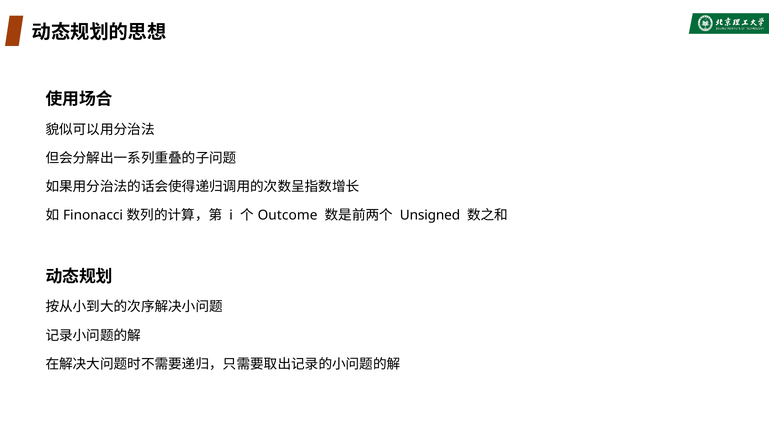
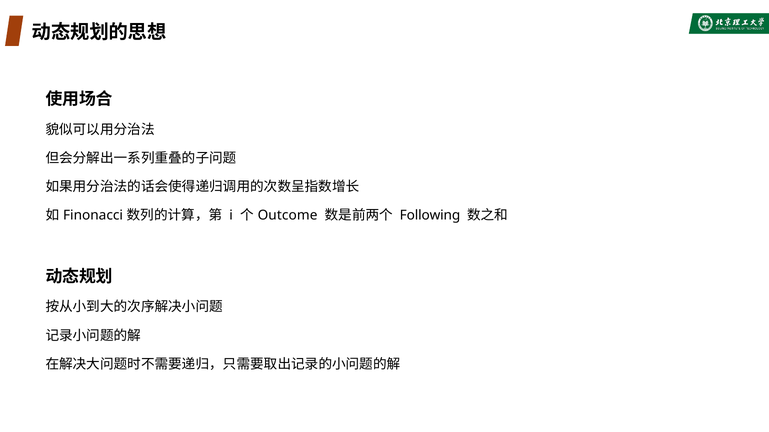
Unsigned: Unsigned -> Following
